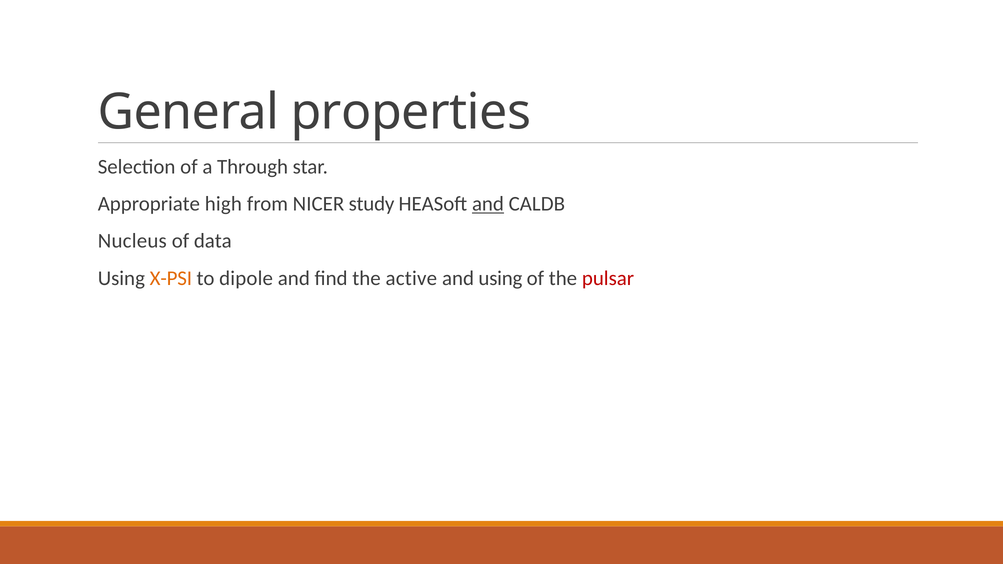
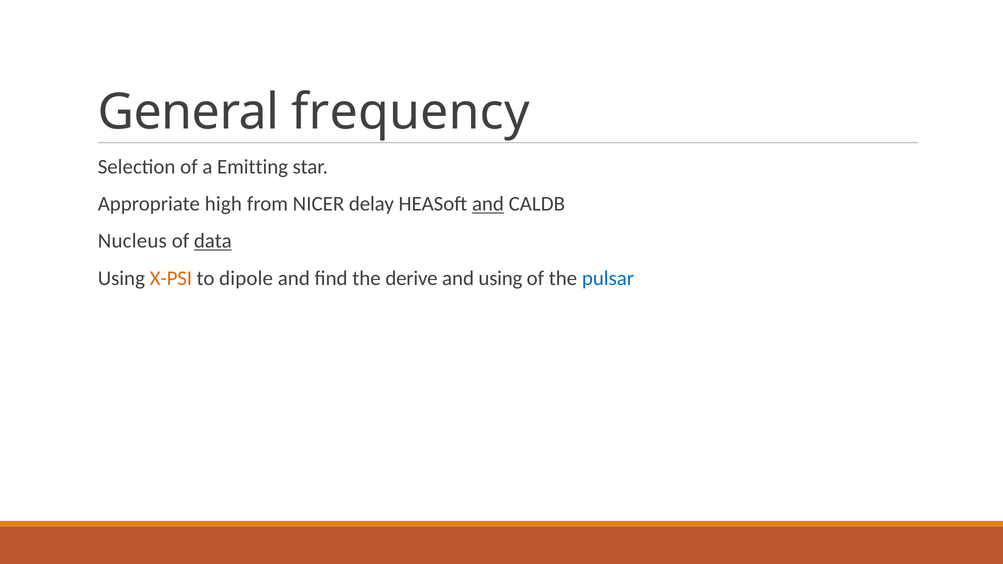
properties: properties -> frequency
Through: Through -> Emitting
study: study -> delay
data underline: none -> present
active: active -> derive
pulsar colour: red -> blue
